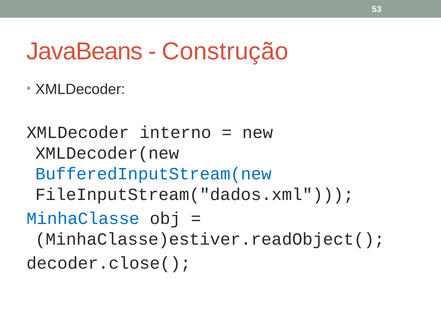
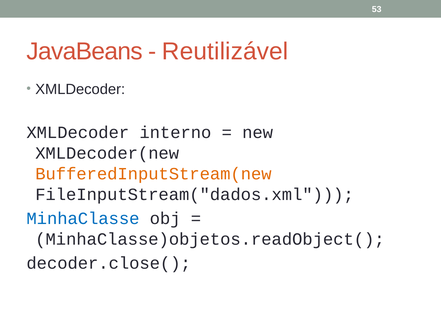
Construção: Construção -> Reutilizável
BufferedInputStream(new colour: blue -> orange
MinhaClasse)estiver.readObject(: MinhaClasse)estiver.readObject( -> MinhaClasse)objetos.readObject(
